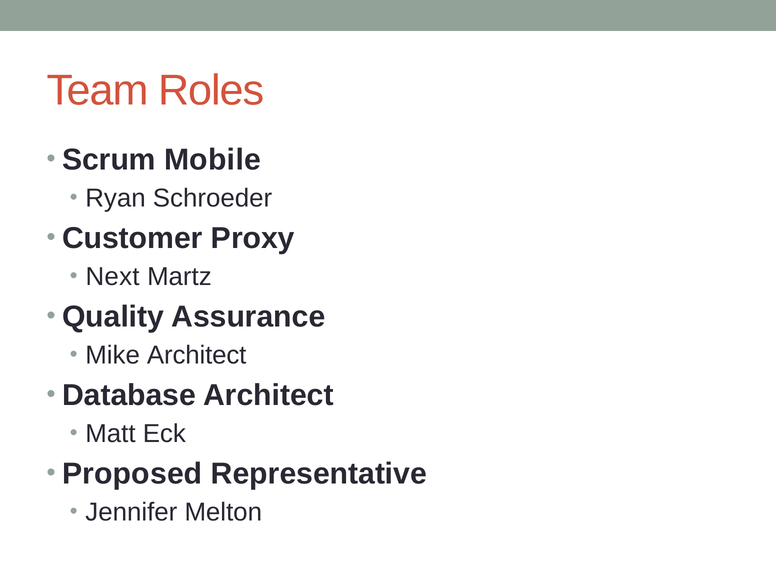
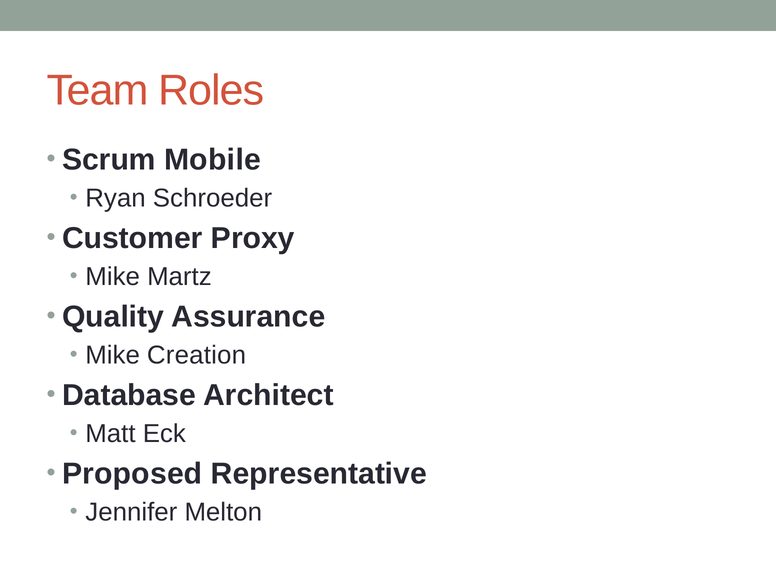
Next at (113, 277): Next -> Mike
Mike Architect: Architect -> Creation
